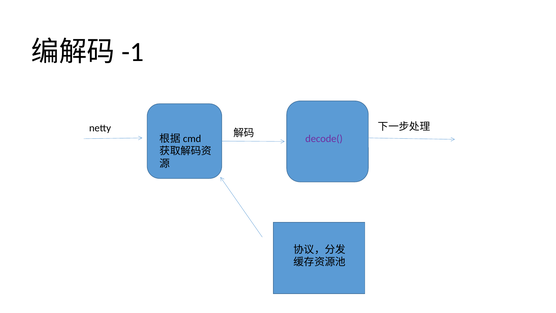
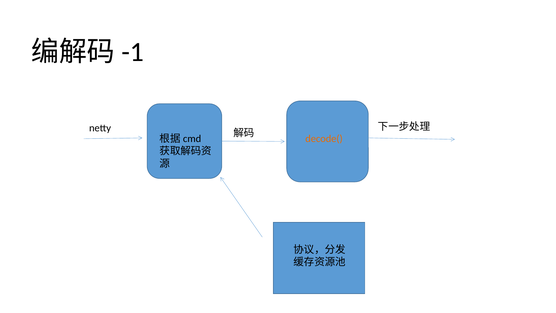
decode( colour: purple -> orange
